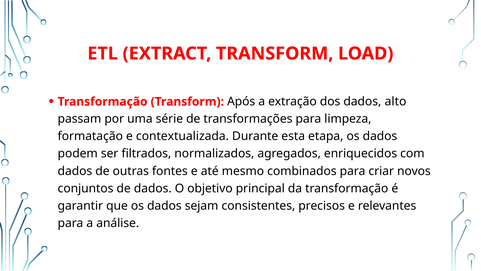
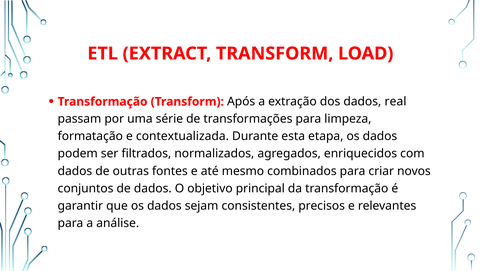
alto: alto -> real
